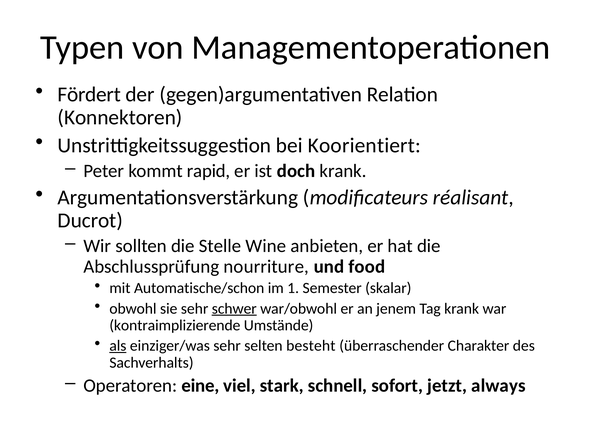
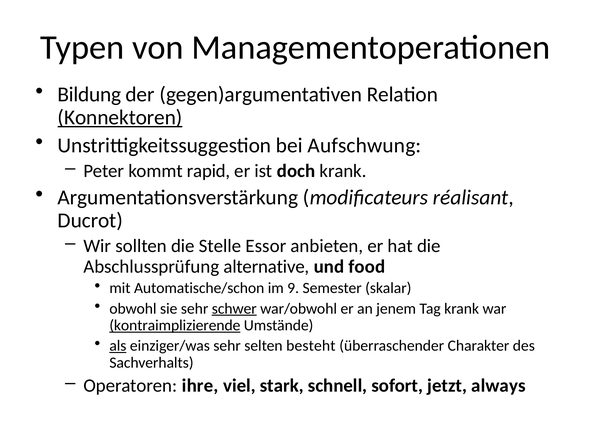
Fördert: Fördert -> Bildung
Konnektoren underline: none -> present
Koorientiert: Koorientiert -> Aufschwung
Wine: Wine -> Essor
nourriture: nourriture -> alternative
1: 1 -> 9
kontraimplizierende underline: none -> present
eine: eine -> ihre
